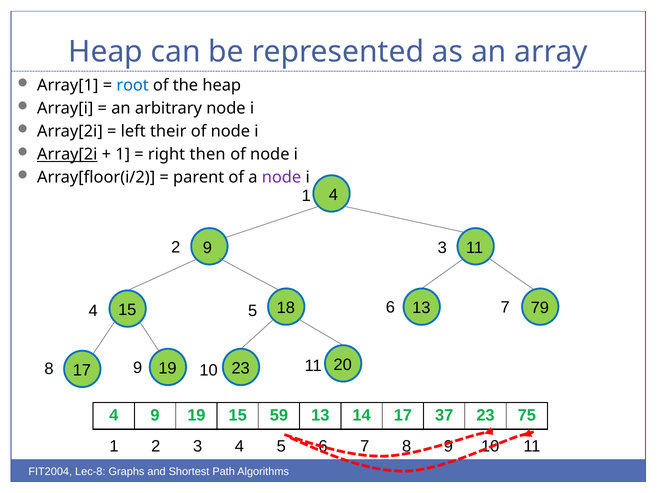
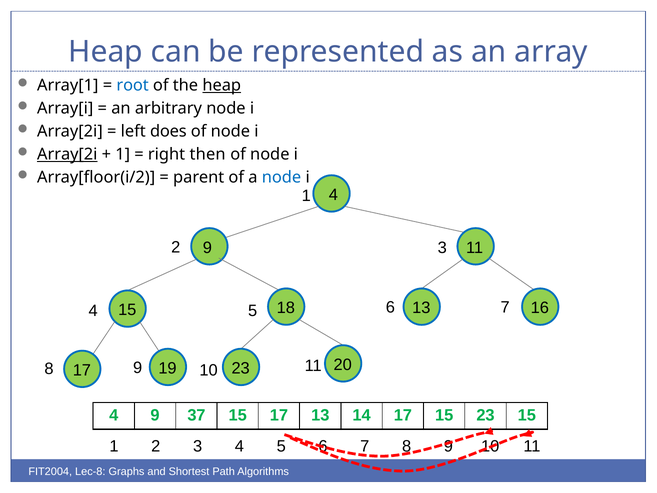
heap at (222, 85) underline: none -> present
their: their -> does
node at (281, 177) colour: purple -> blue
79: 79 -> 16
9 19: 19 -> 37
15 59: 59 -> 17
17 37: 37 -> 15
23 75: 75 -> 15
